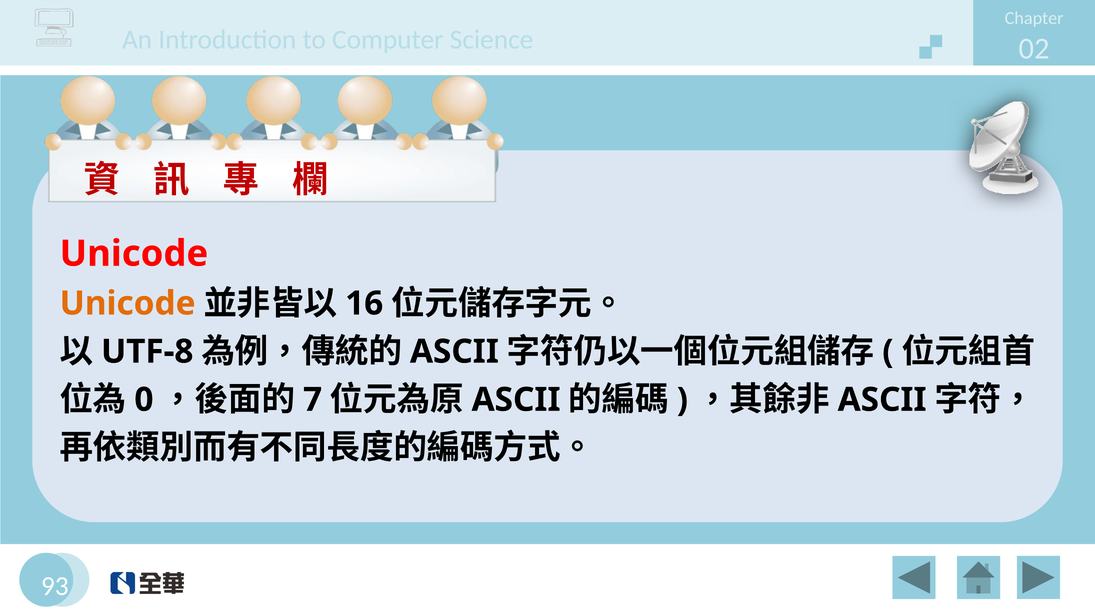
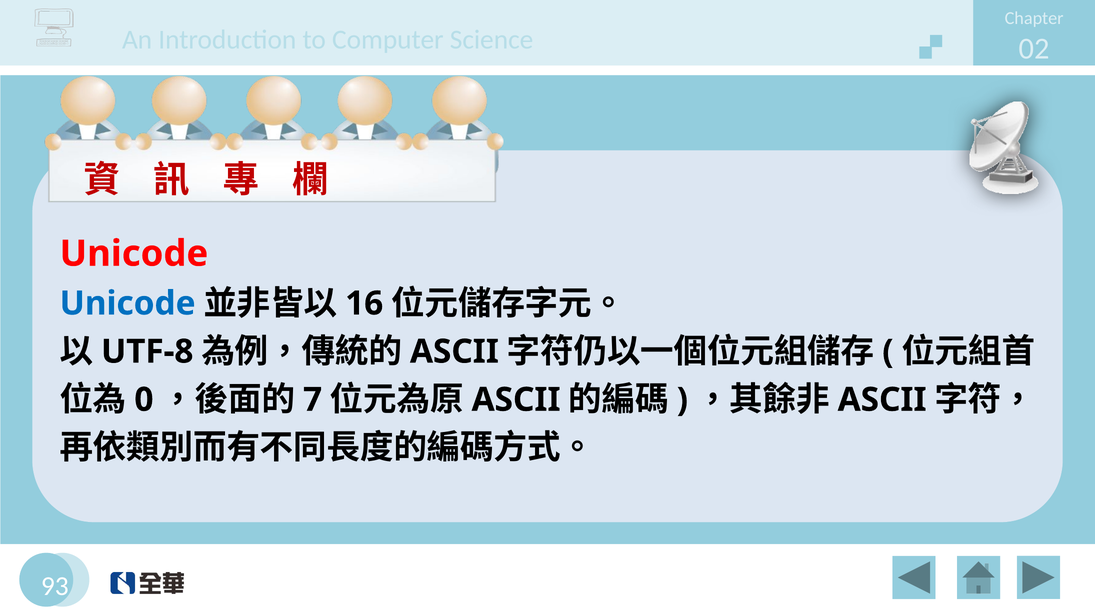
Unicode at (128, 303) colour: orange -> blue
